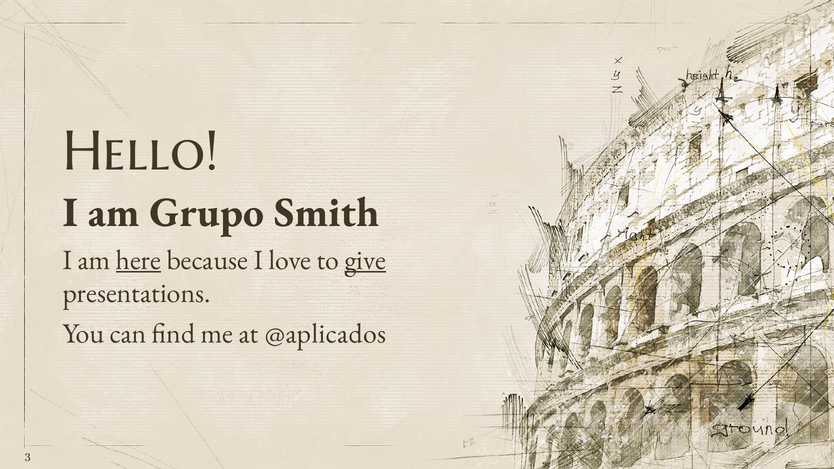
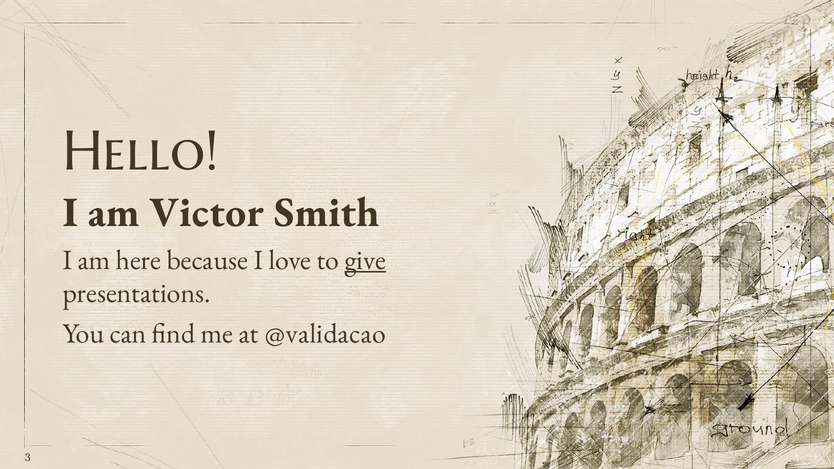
Grupo: Grupo -> Victor
here underline: present -> none
@aplicados: @aplicados -> @validacao
